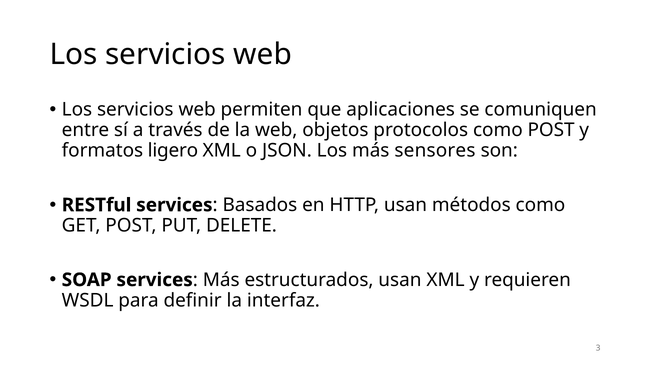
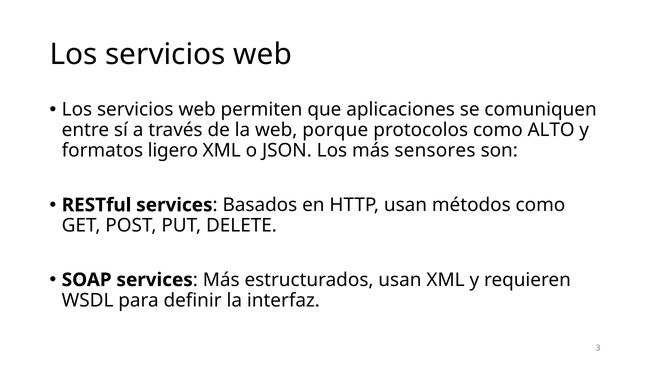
objetos: objetos -> porque
como POST: POST -> ALTO
